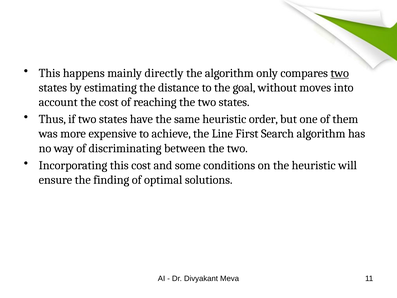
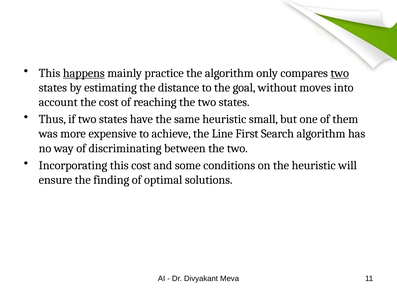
happens underline: none -> present
directly: directly -> practice
order: order -> small
